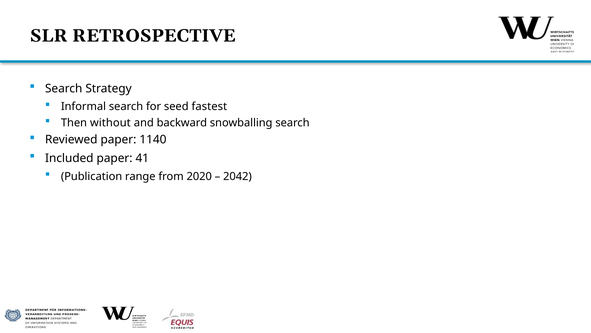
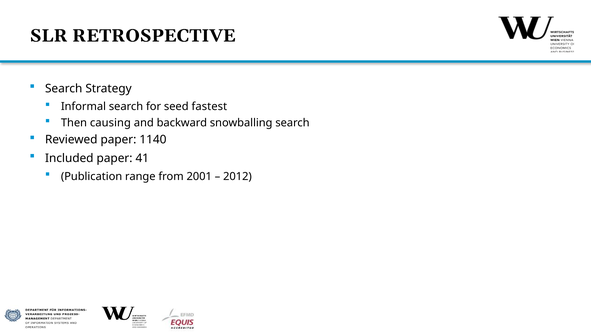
without: without -> causing
2020: 2020 -> 2001
2042: 2042 -> 2012
